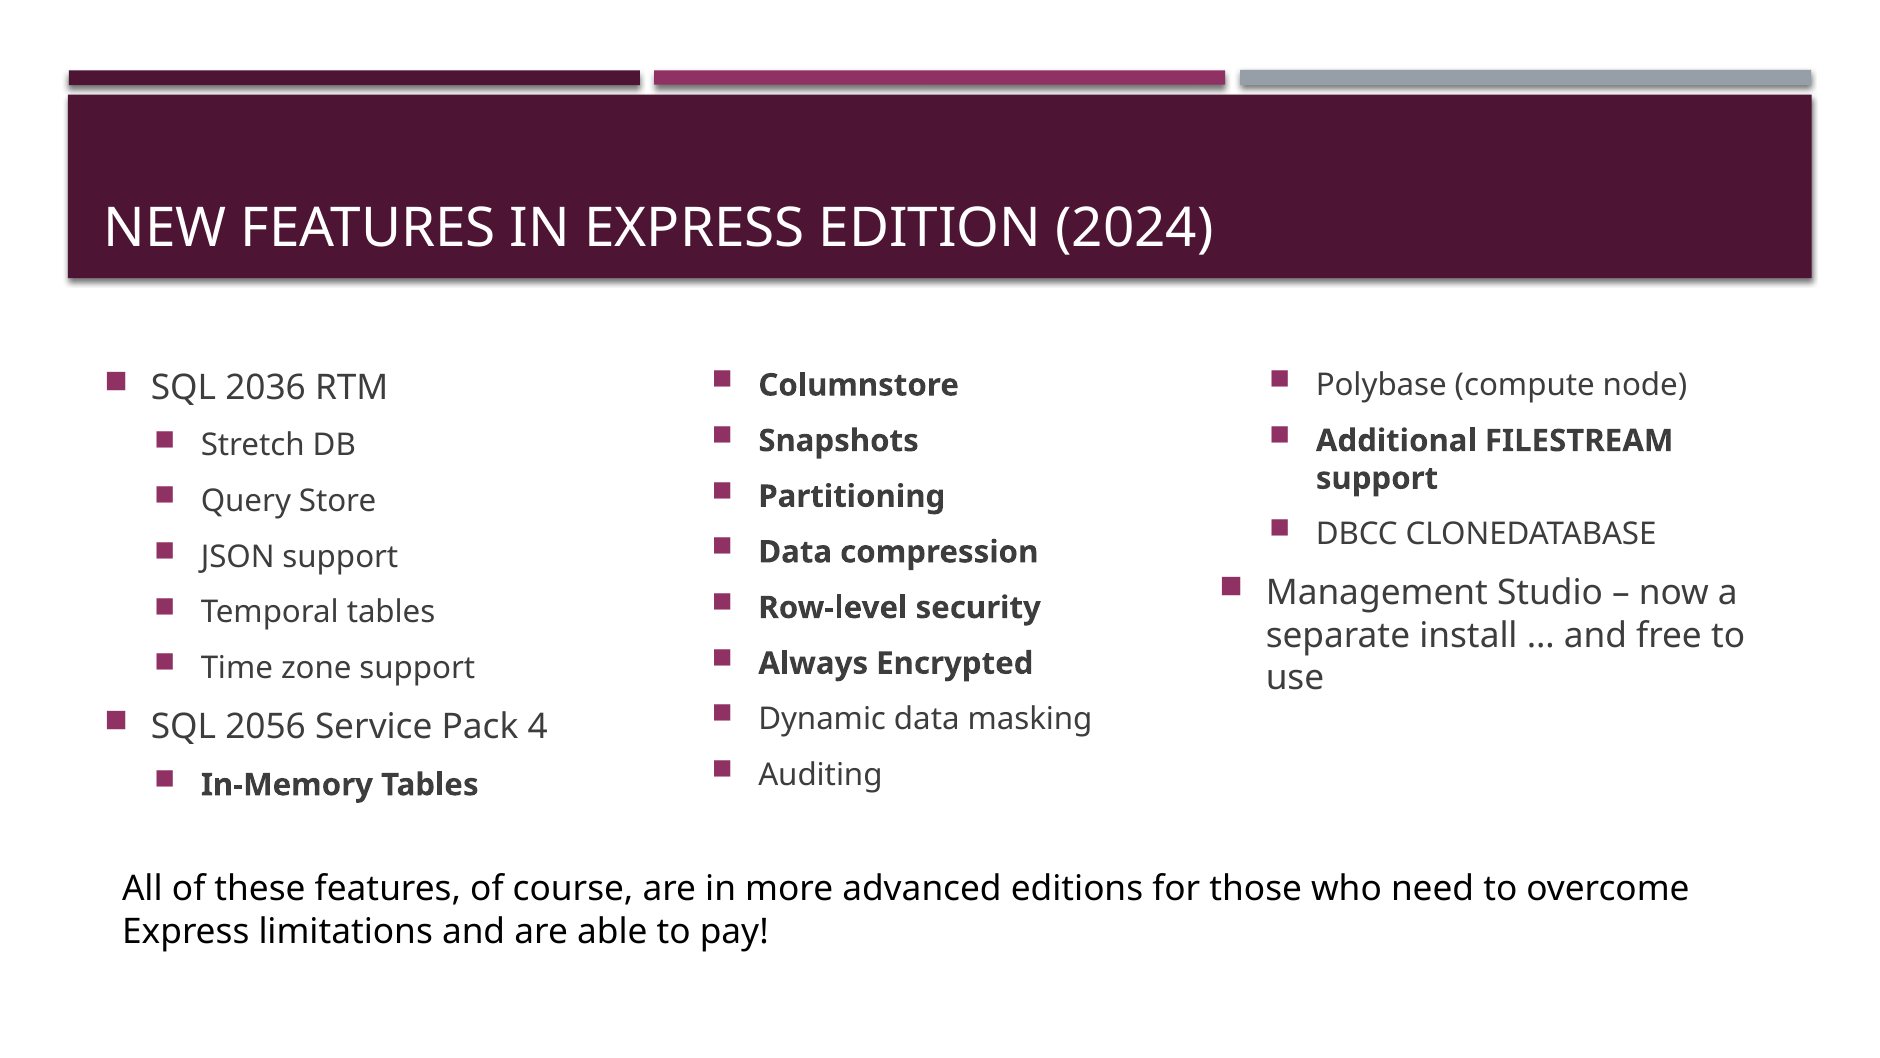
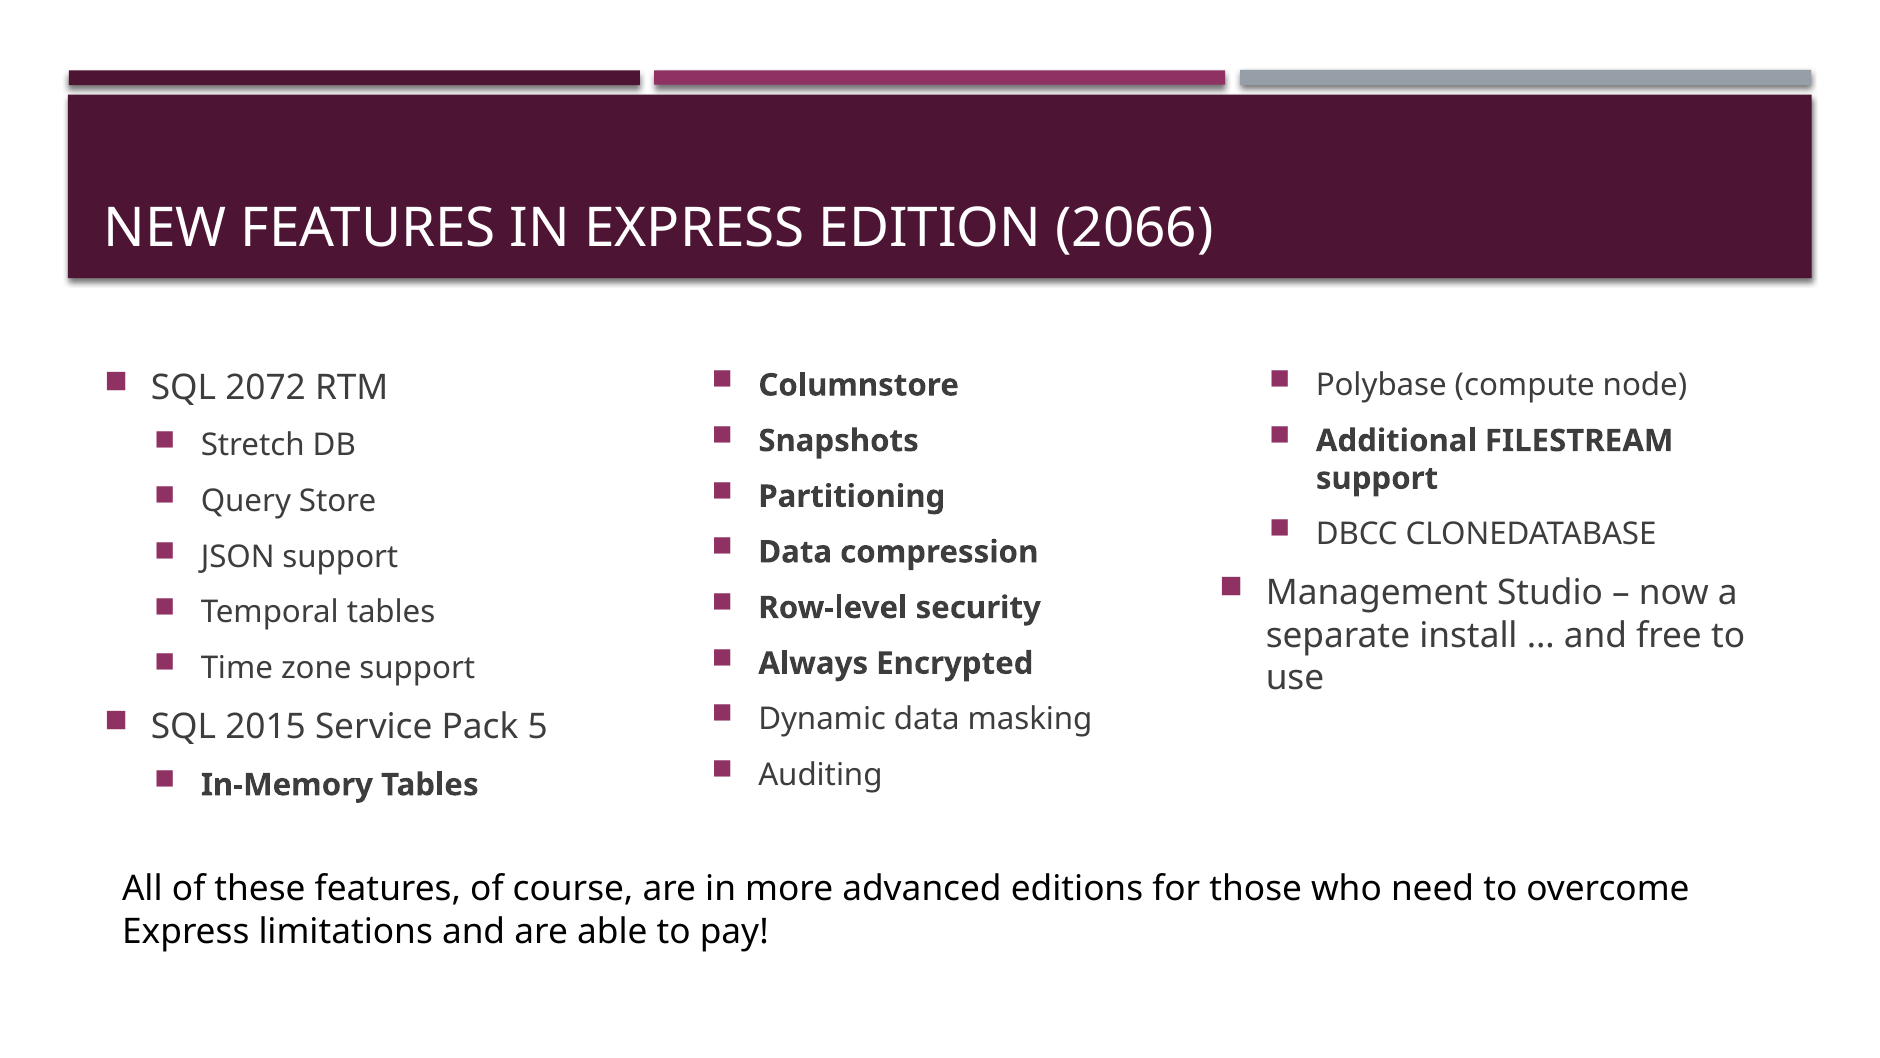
2024: 2024 -> 2066
2036: 2036 -> 2072
2056: 2056 -> 2015
4: 4 -> 5
